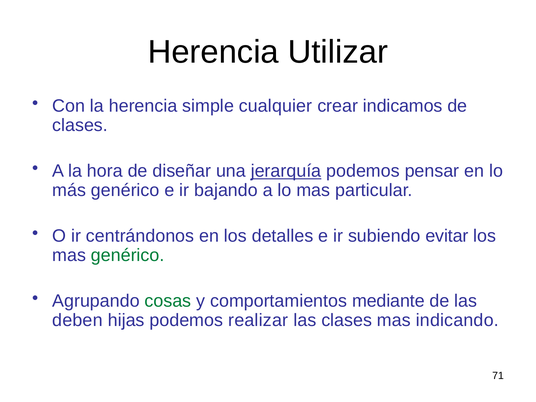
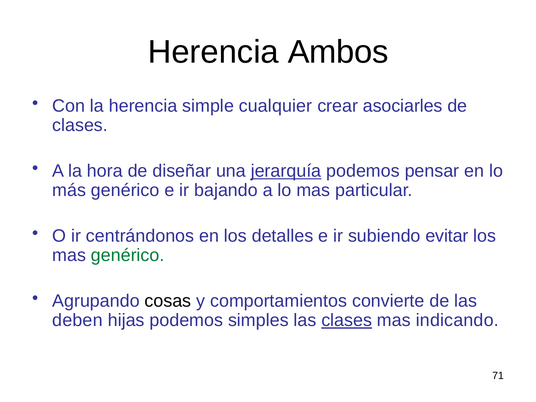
Utilizar: Utilizar -> Ambos
indicamos: indicamos -> asociarles
cosas colour: green -> black
mediante: mediante -> convierte
realizar: realizar -> simples
clases at (347, 320) underline: none -> present
